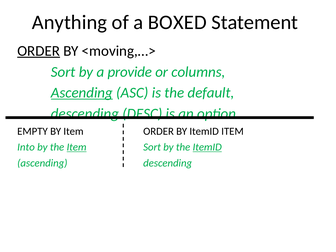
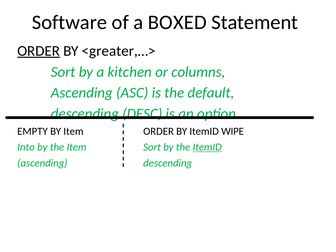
Anything: Anything -> Software
<moving,…>: <moving,…> -> <greater,…>
provide: provide -> kitchen
Ascending at (82, 93) underline: present -> none
ItemID ITEM: ITEM -> WIPE
Item at (77, 147) underline: present -> none
